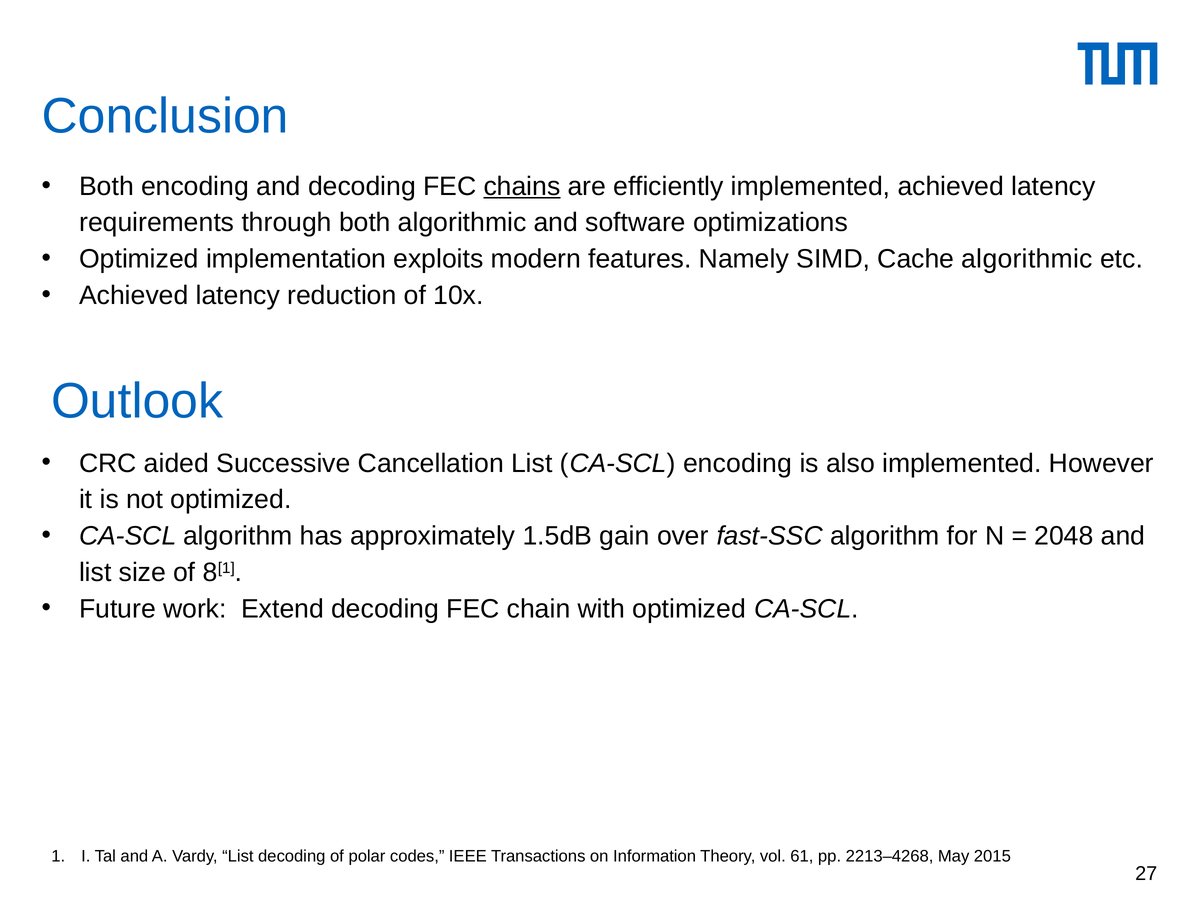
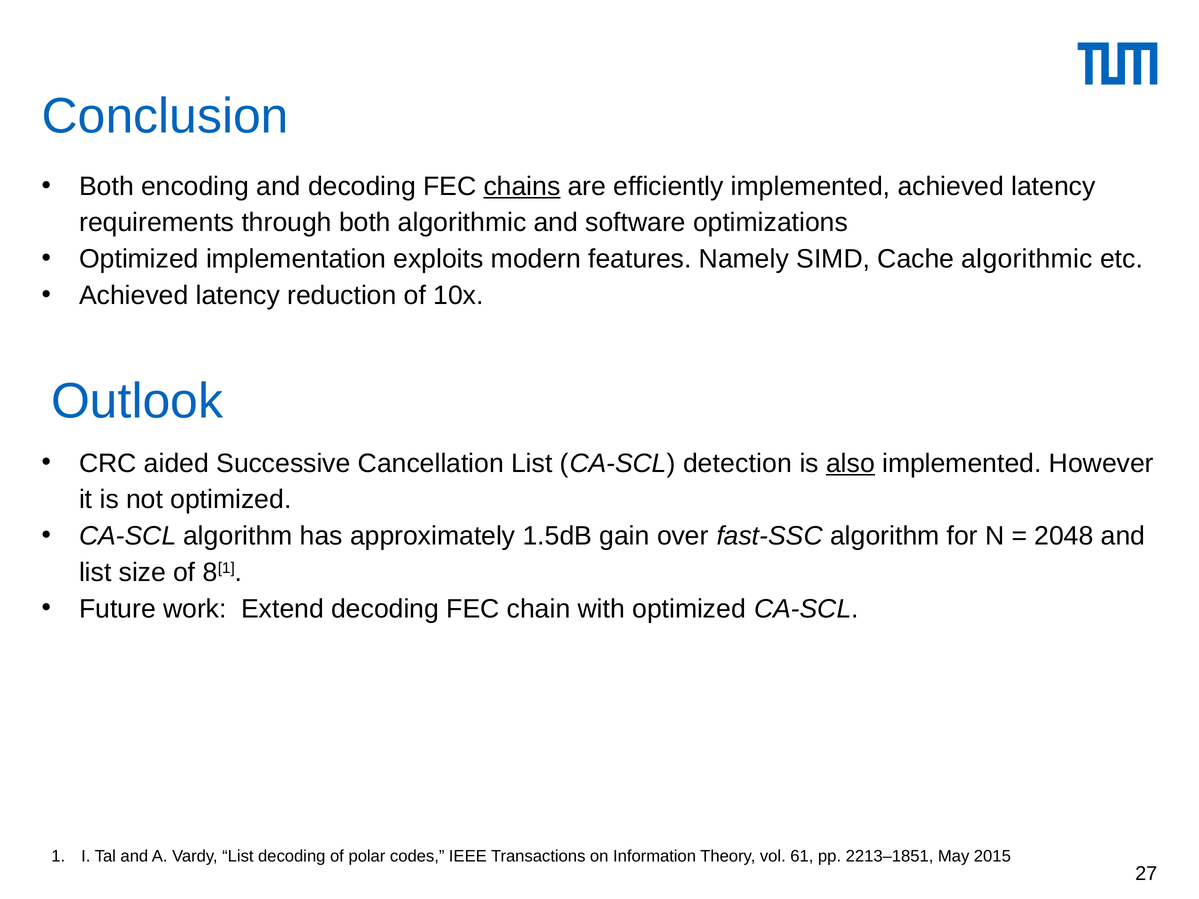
CA-SCL encoding: encoding -> detection
also underline: none -> present
2213–4268: 2213–4268 -> 2213–1851
